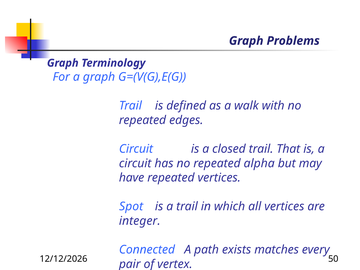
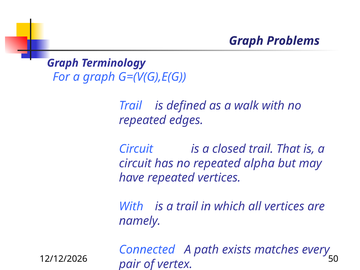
Spot at (131, 206): Spot -> With
integer: integer -> namely
